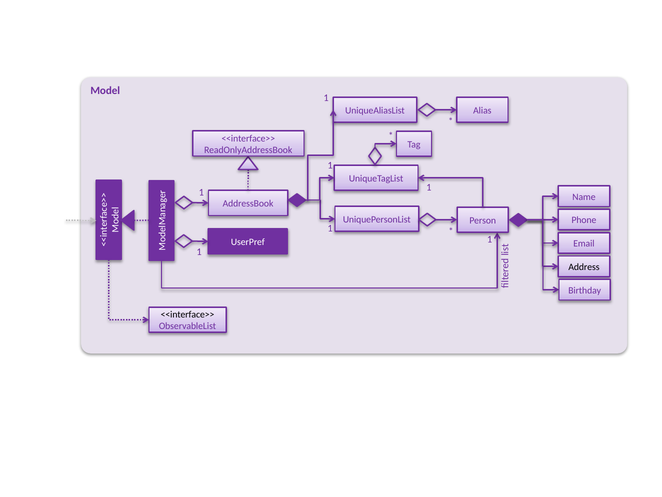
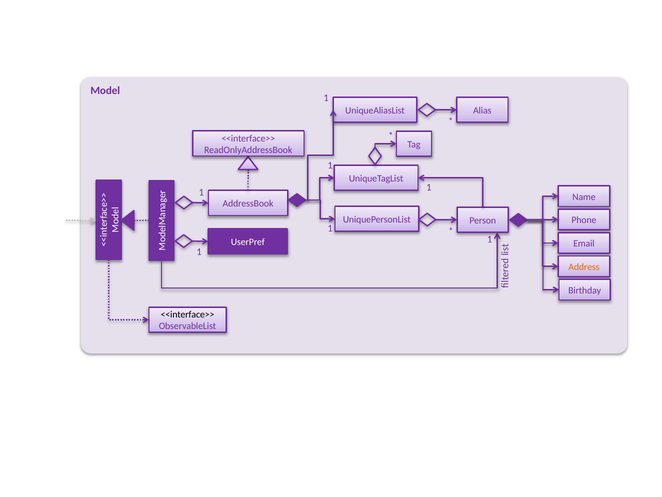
Address colour: black -> orange
